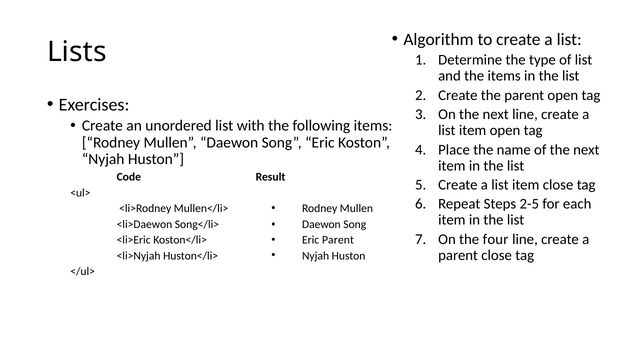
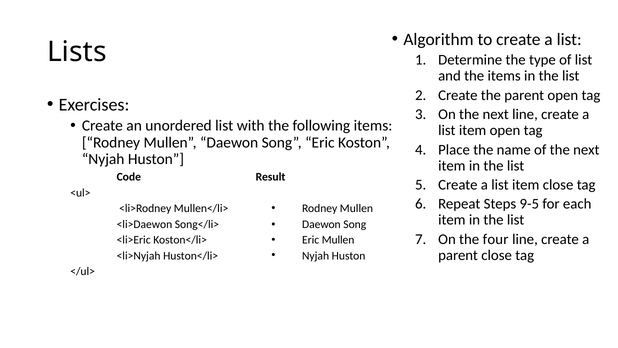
2-5: 2-5 -> 9-5
Eric Parent: Parent -> Mullen
